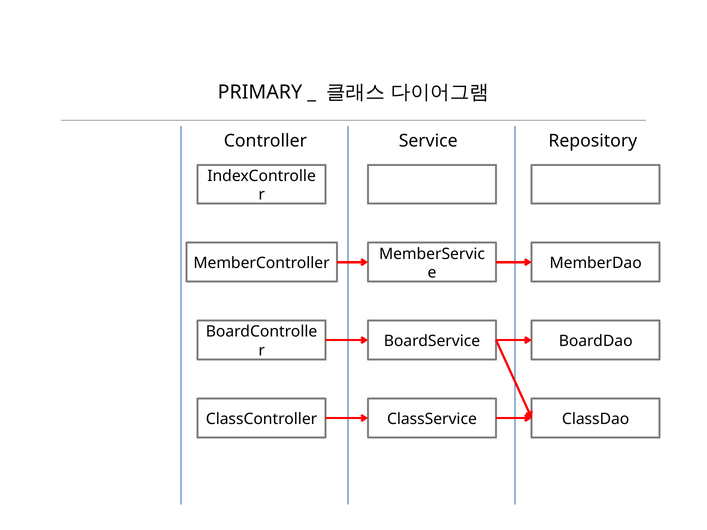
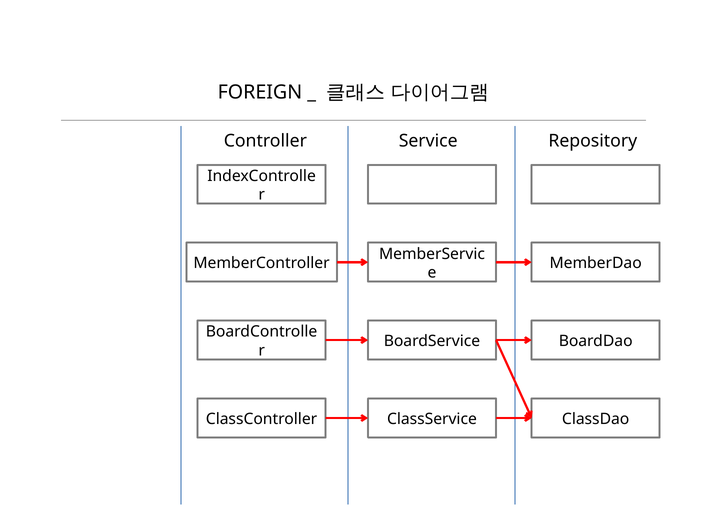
PRIMARY: PRIMARY -> FOREIGN
